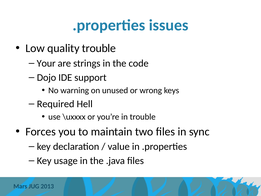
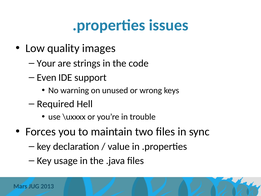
quality trouble: trouble -> images
Dojo: Dojo -> Even
